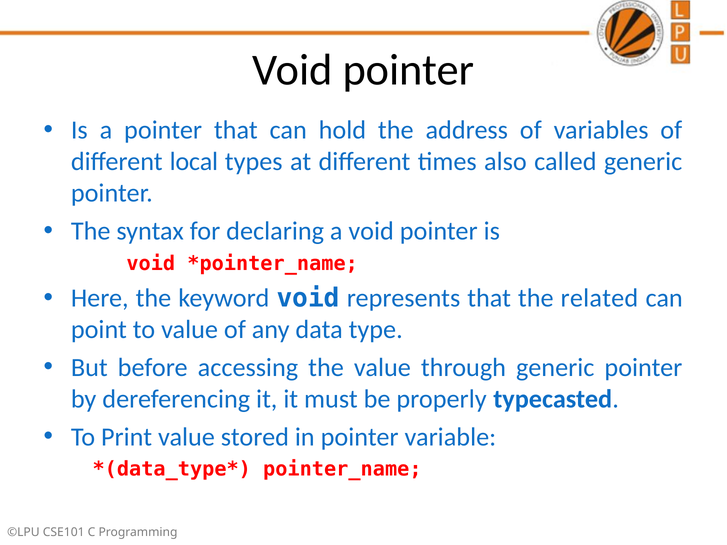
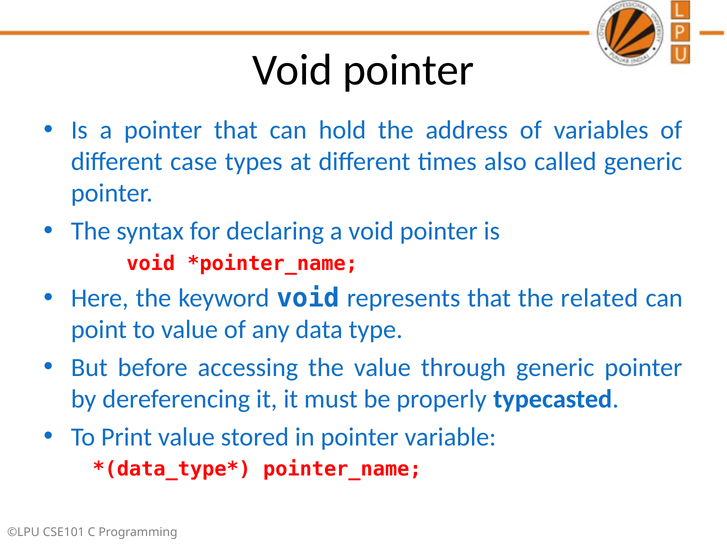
local: local -> case
